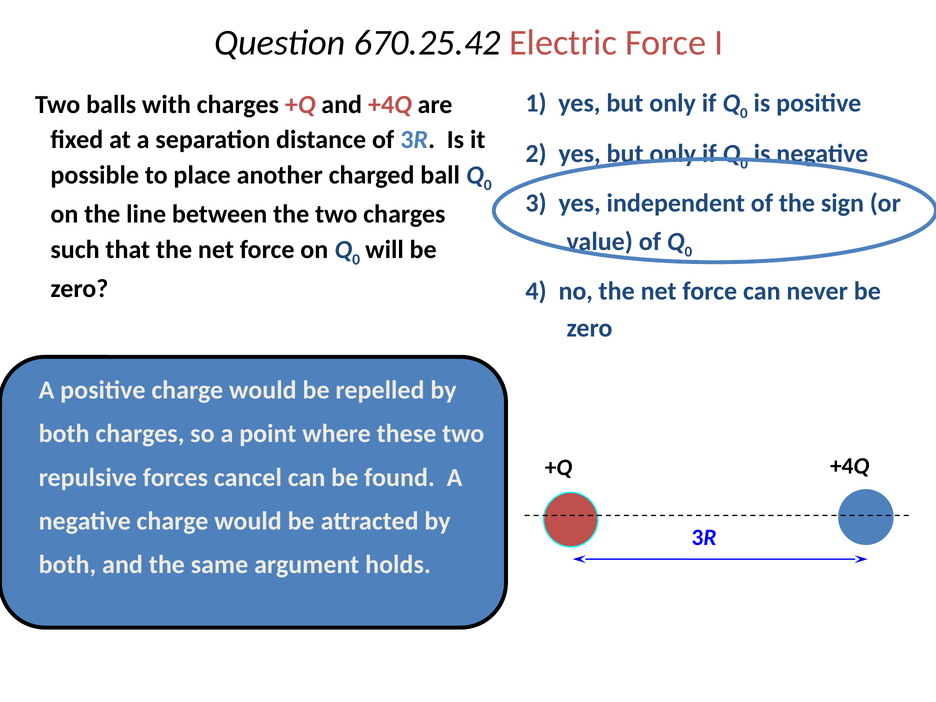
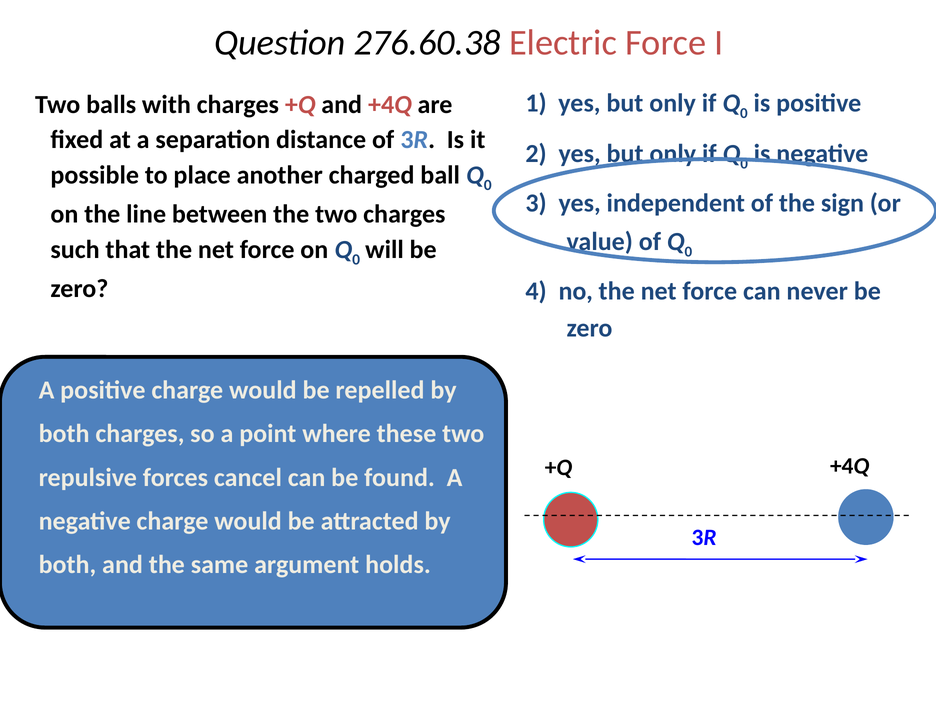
670.25.42: 670.25.42 -> 276.60.38
